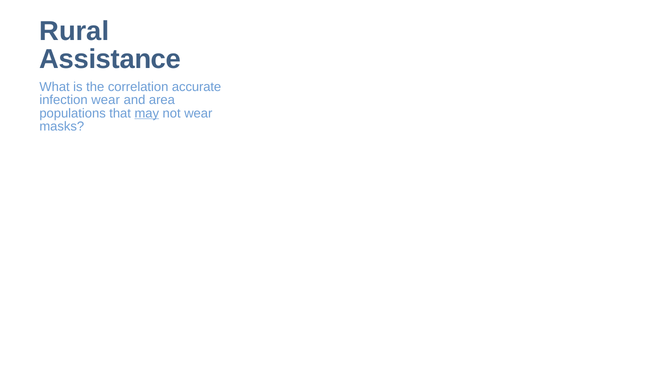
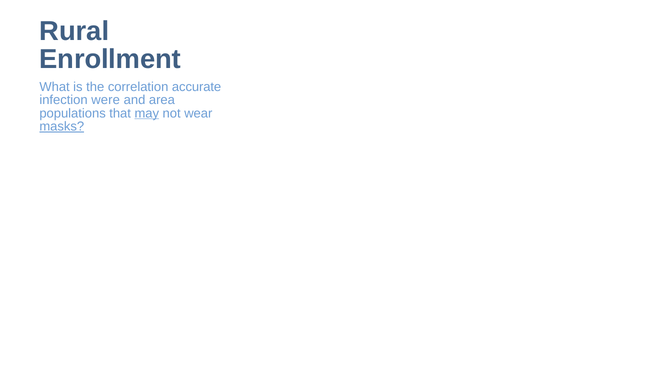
Assistance: Assistance -> Enrollment
infection wear: wear -> were
masks underline: none -> present
